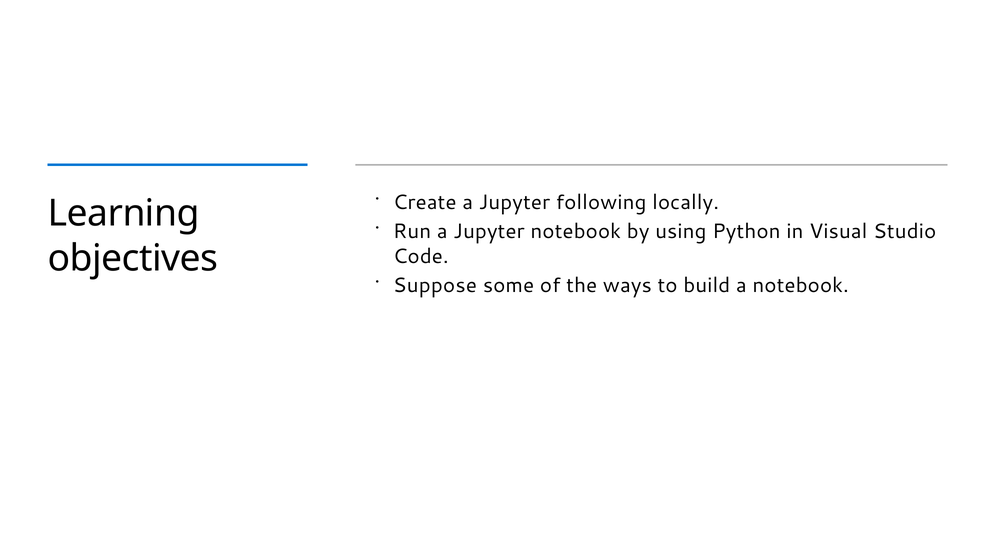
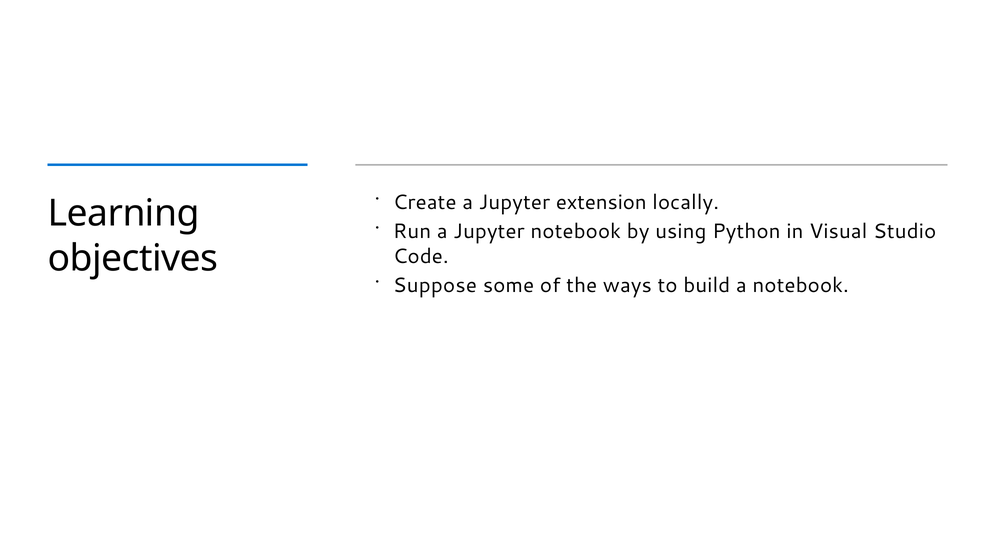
following: following -> extension
